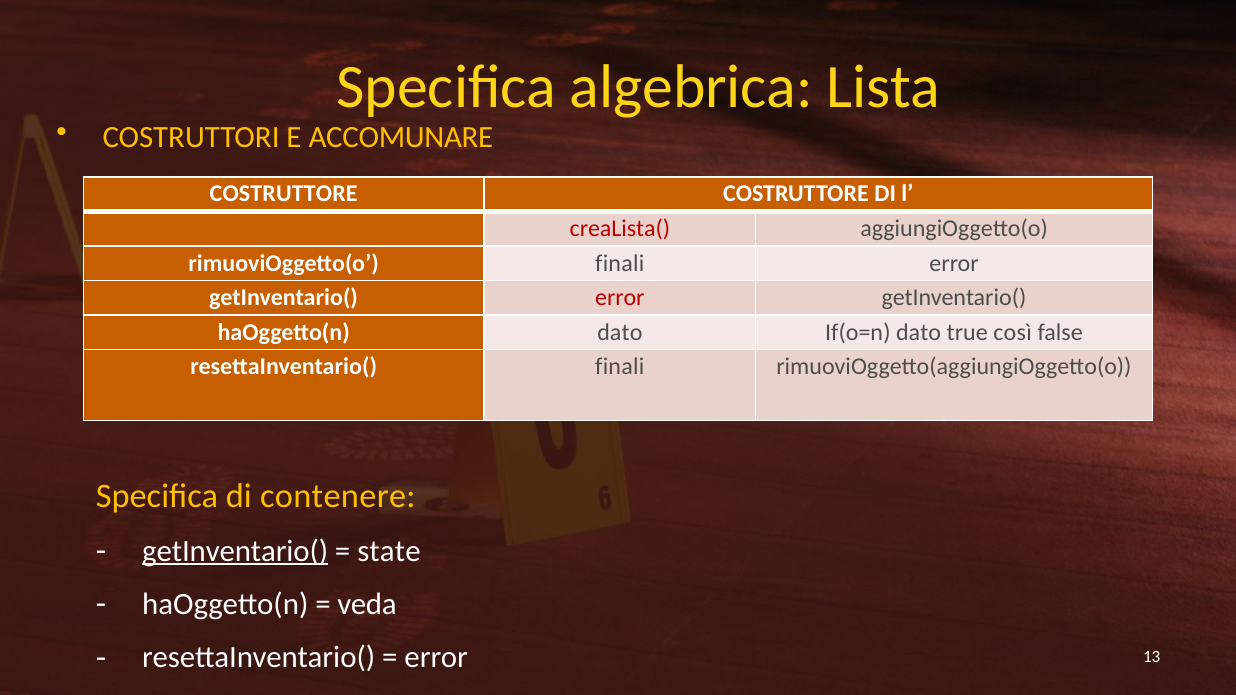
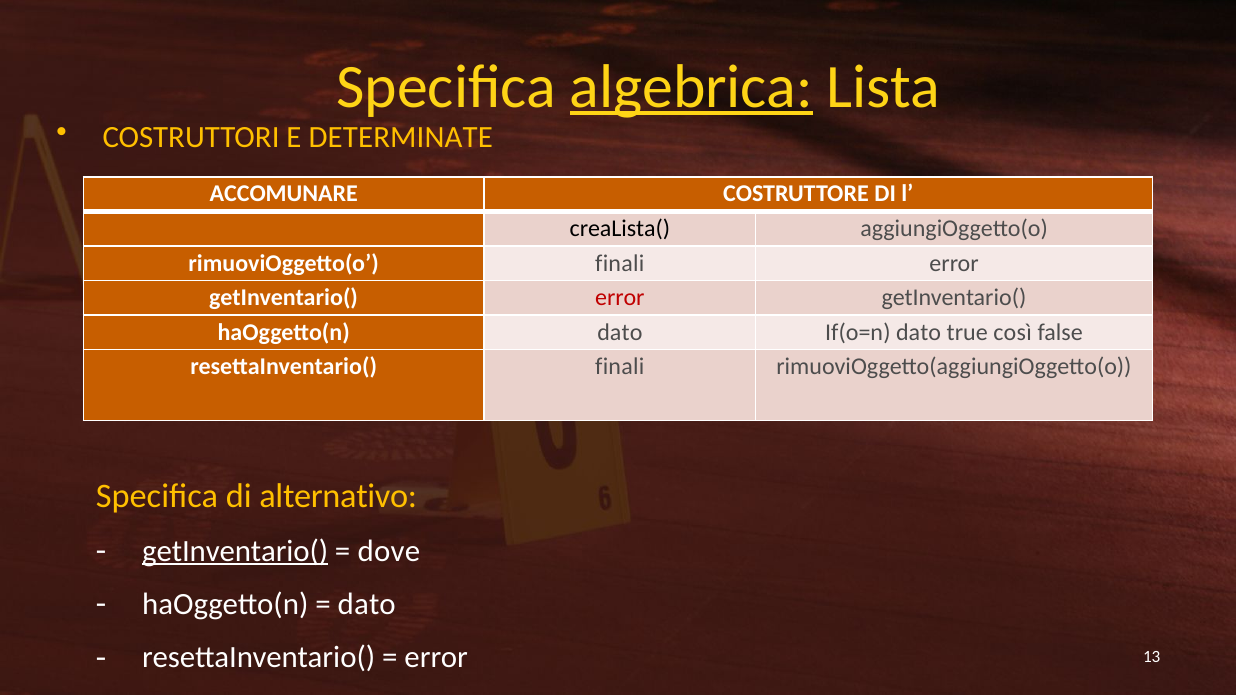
algebrica underline: none -> present
ACCOMUNARE: ACCOMUNARE -> DETERMINATE
COSTRUTTORE at (284, 194): COSTRUTTORE -> ACCOMUNARE
creaLista( colour: red -> black
contenere: contenere -> alternativo
state: state -> dove
veda at (367, 605): veda -> dato
